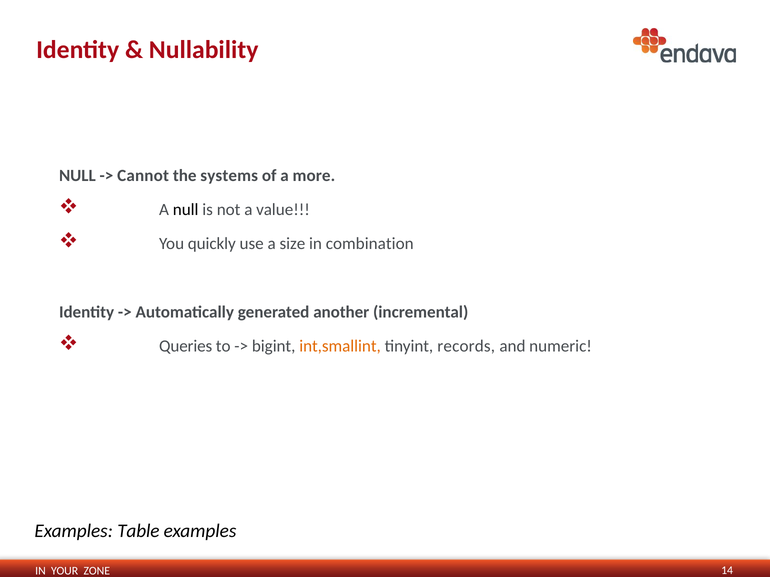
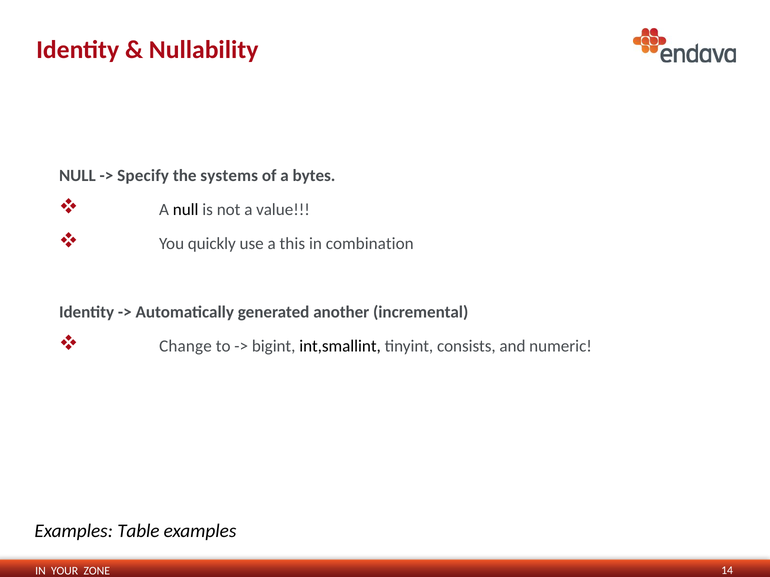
Cannot: Cannot -> Specify
more: more -> bytes
size: size -> this
Queries: Queries -> Change
int,smallint colour: orange -> black
records: records -> consists
